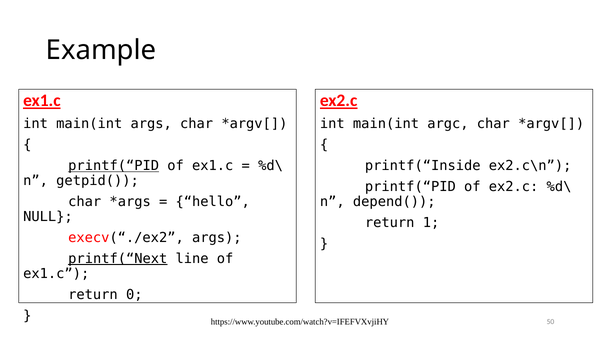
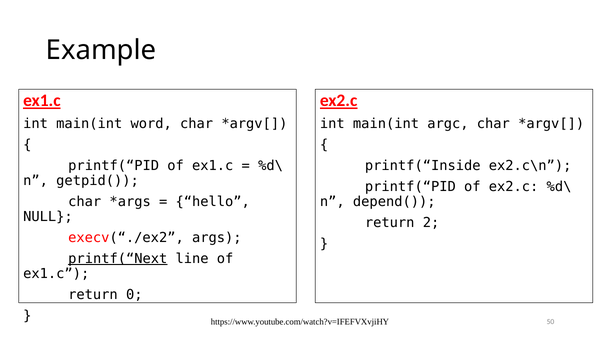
main(int args: args -> word
printf(“PID at (114, 166) underline: present -> none
1: 1 -> 2
